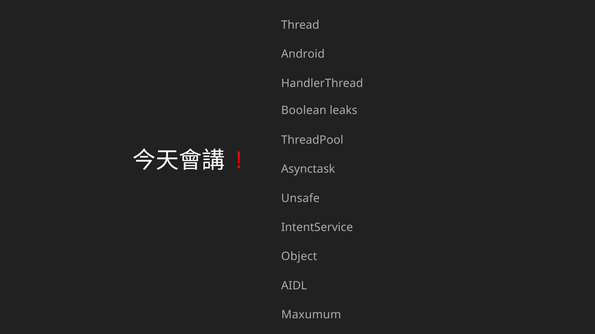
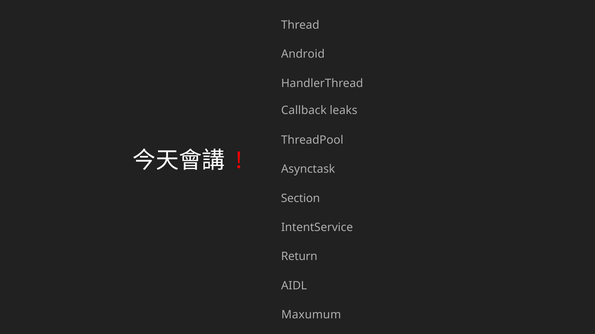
Boolean: Boolean -> Callback
Unsafe: Unsafe -> Section
Object: Object -> Return
